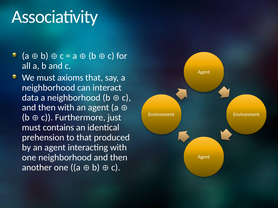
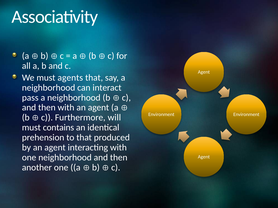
axioms: axioms -> agents
data: data -> pass
just: just -> will
